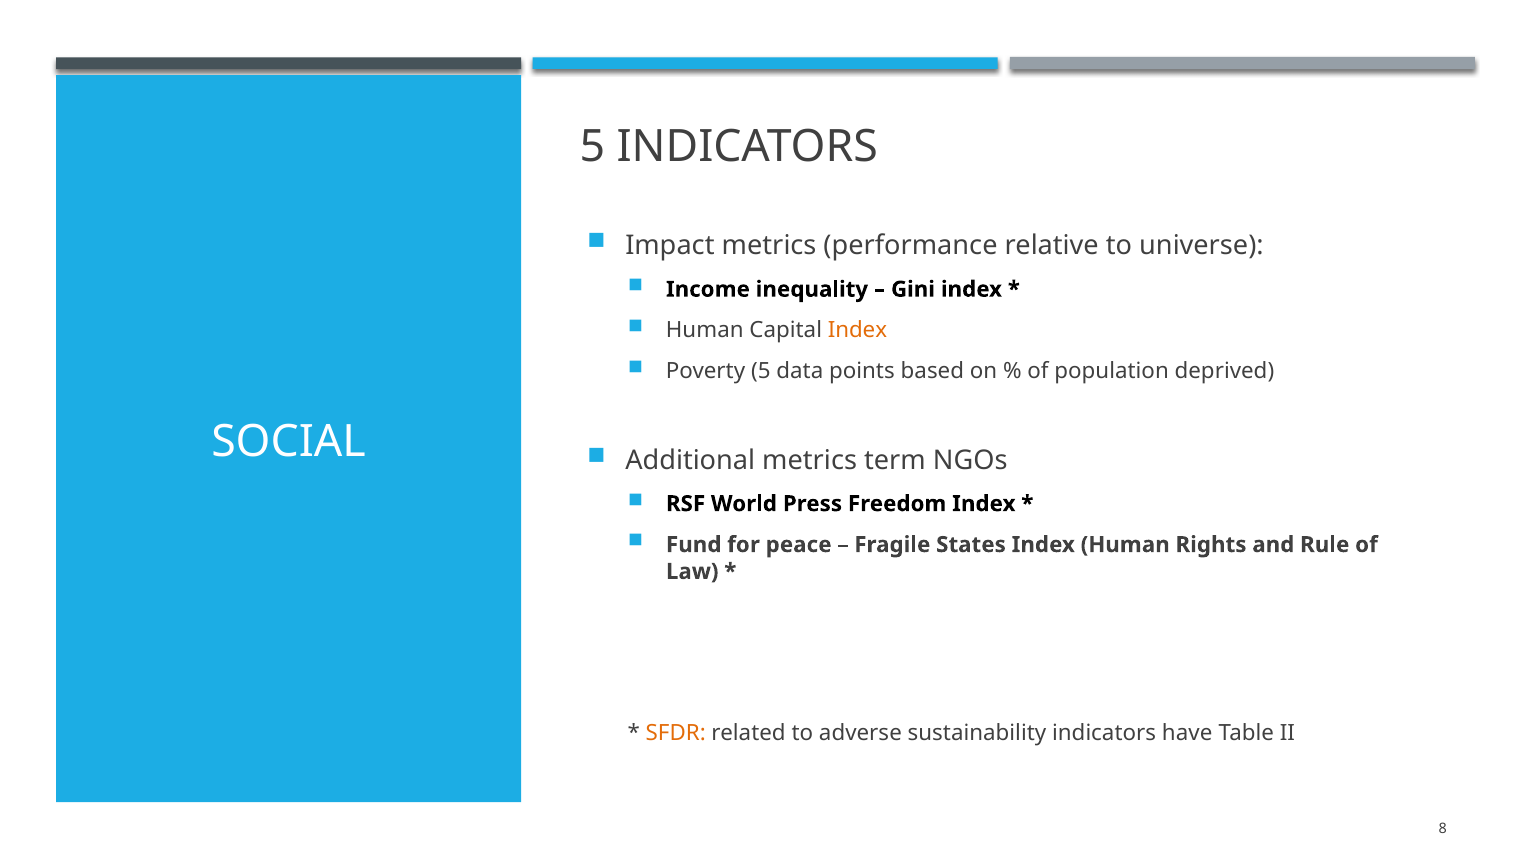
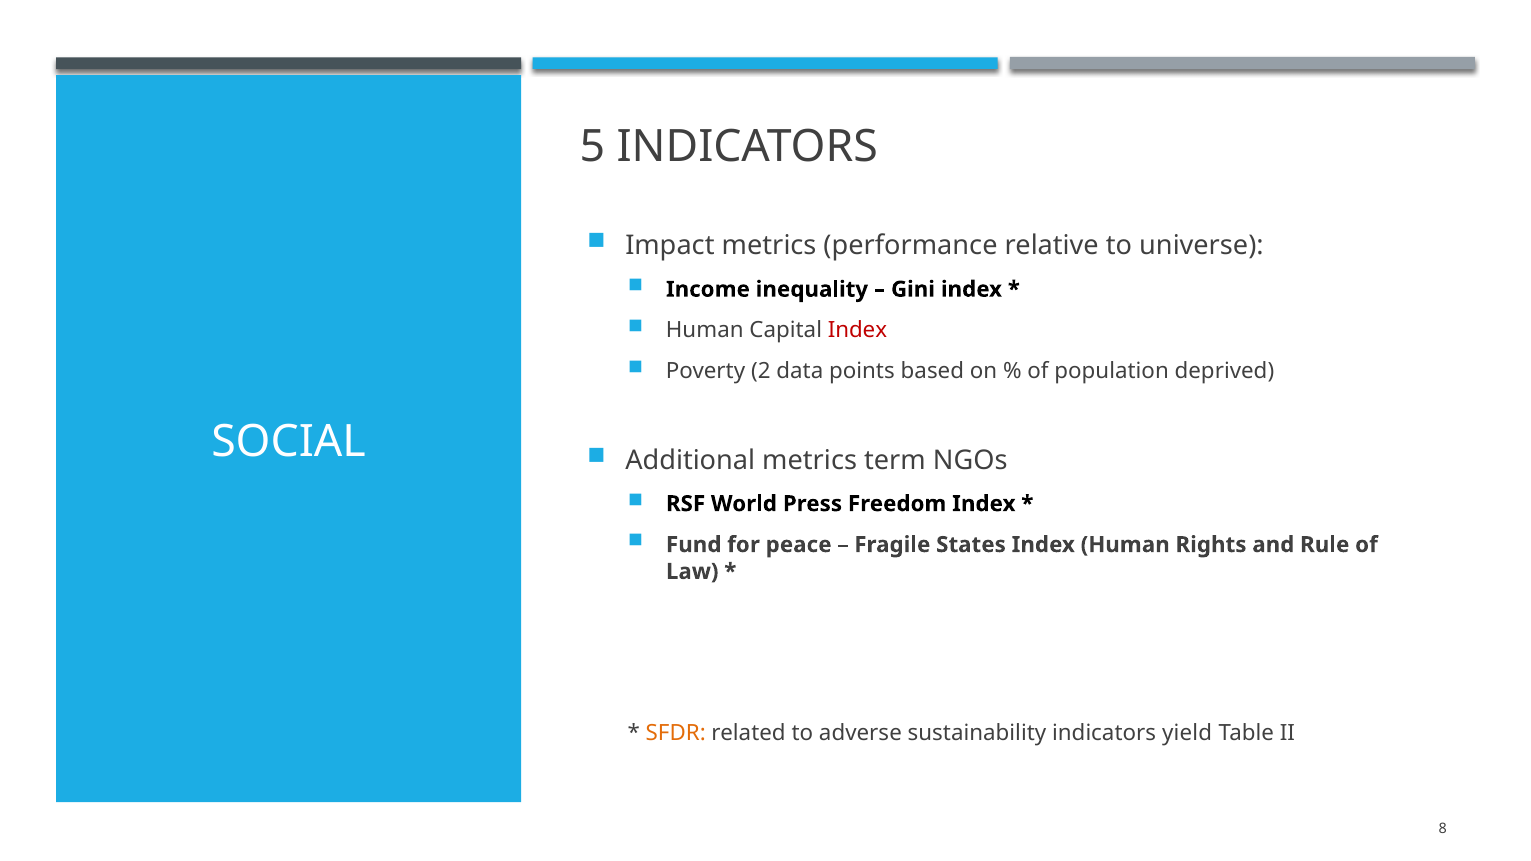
Index at (857, 330) colour: orange -> red
Poverty 5: 5 -> 2
have: have -> yield
